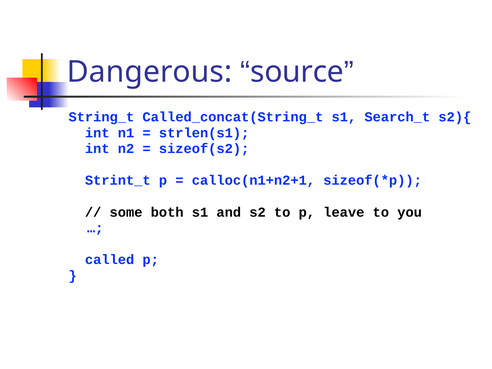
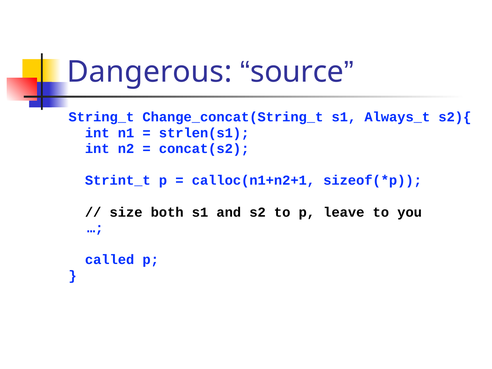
Called_concat(String_t: Called_concat(String_t -> Change_concat(String_t
Search_t: Search_t -> Always_t
sizeof(s2: sizeof(s2 -> concat(s2
some: some -> size
